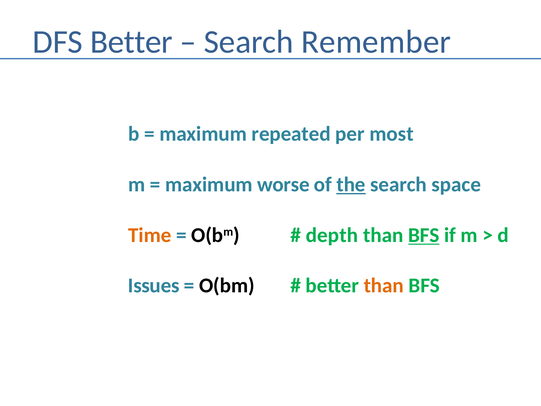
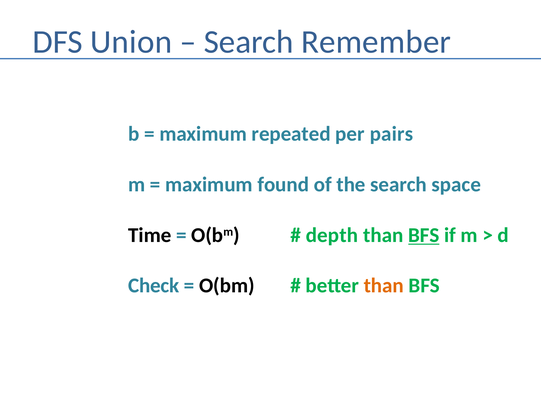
DFS Better: Better -> Union
most: most -> pairs
worse: worse -> found
the underline: present -> none
Time colour: orange -> black
Issues: Issues -> Check
